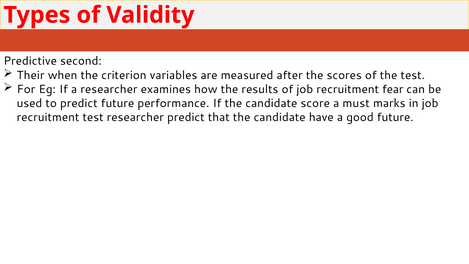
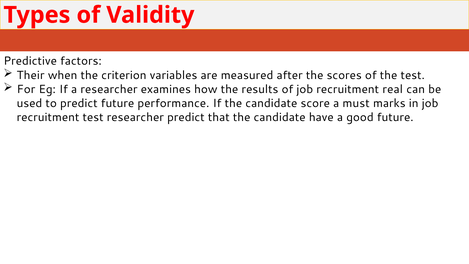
second: second -> factors
fear: fear -> real
